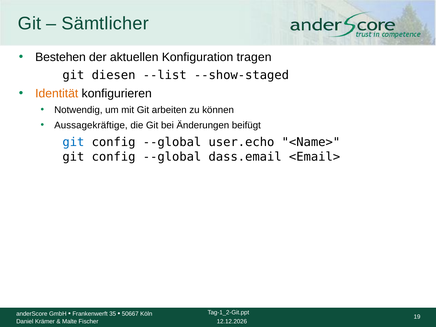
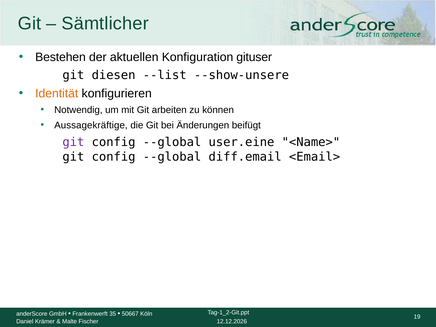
tragen: tragen -> gituser
--show-staged: --show-staged -> --show-unsere
git at (73, 142) colour: blue -> purple
user.echo: user.echo -> user.eine
dass.email: dass.email -> diff.email
